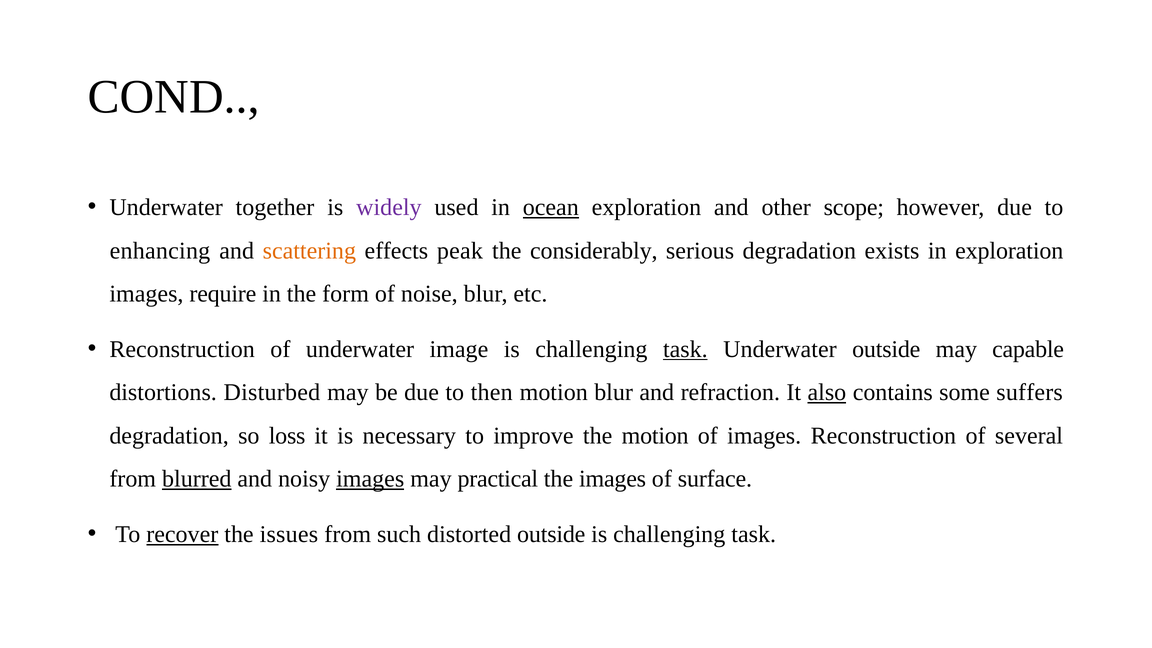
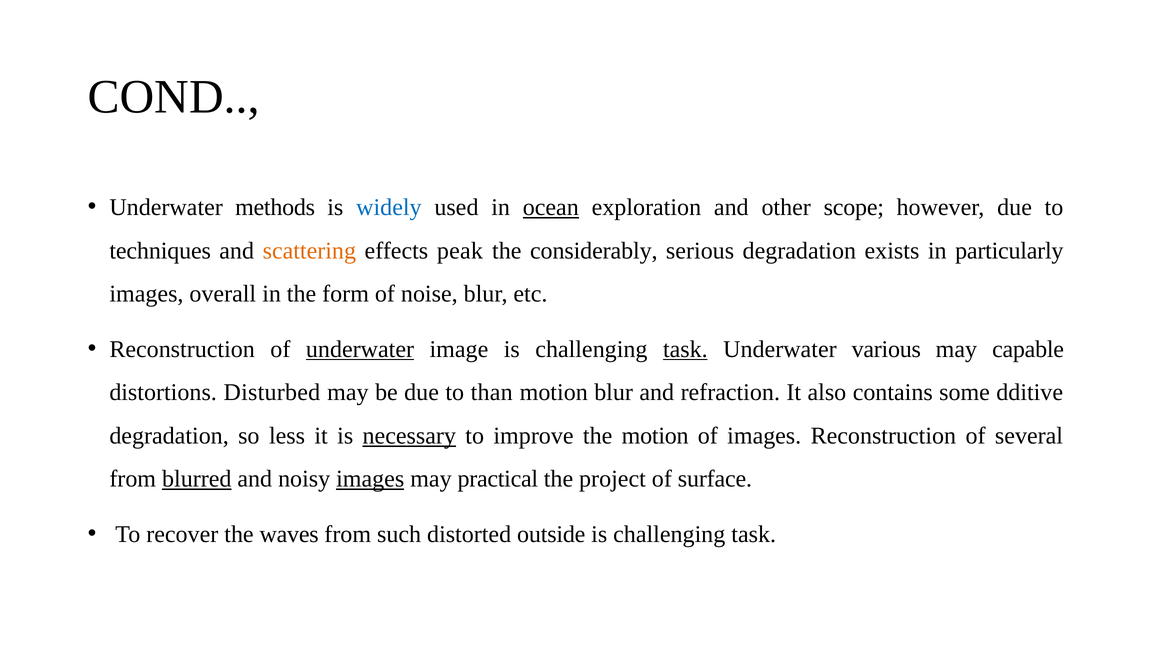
together: together -> methods
widely colour: purple -> blue
enhancing: enhancing -> techniques
in exploration: exploration -> particularly
require: require -> overall
underwater at (360, 349) underline: none -> present
Underwater outside: outside -> various
then: then -> than
also underline: present -> none
suffers: suffers -> dditive
loss: loss -> less
necessary underline: none -> present
the images: images -> project
recover underline: present -> none
issues: issues -> waves
